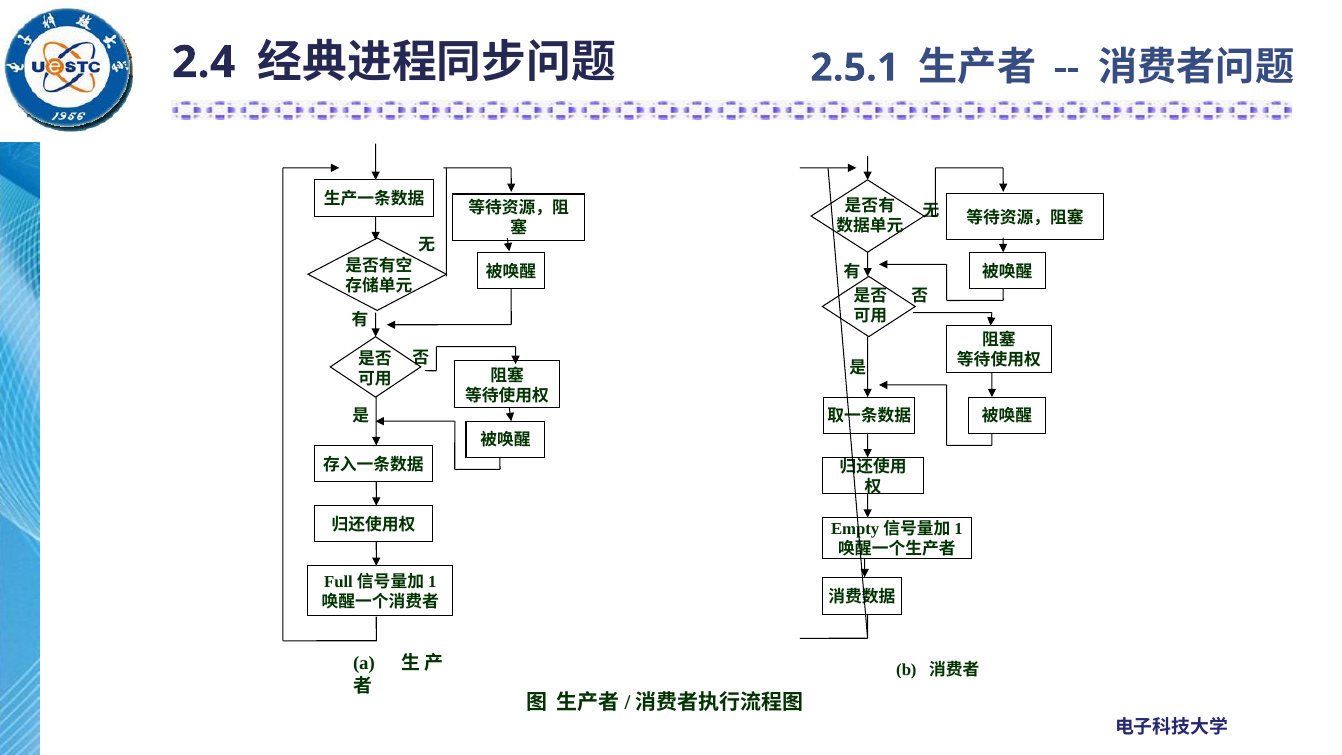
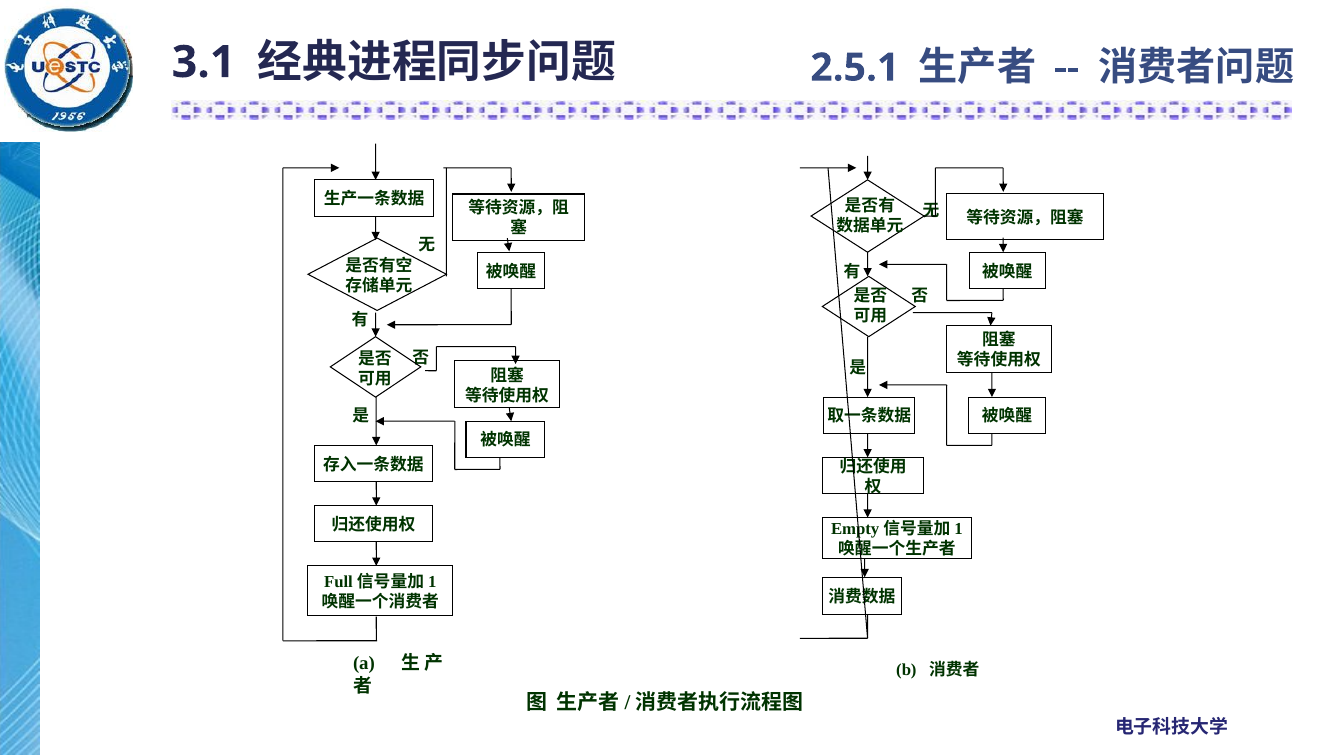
2.4: 2.4 -> 3.1
